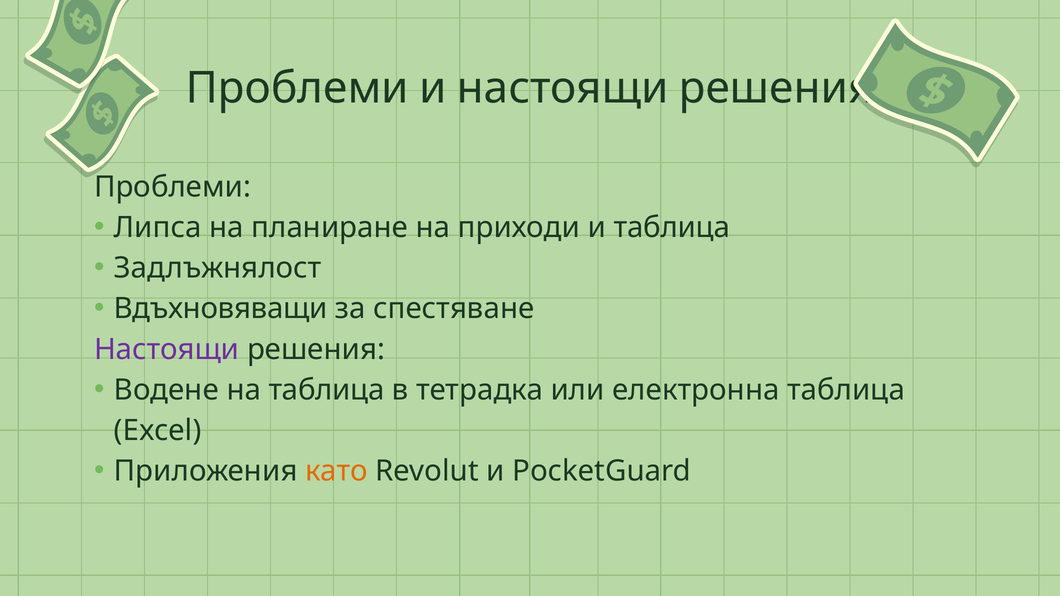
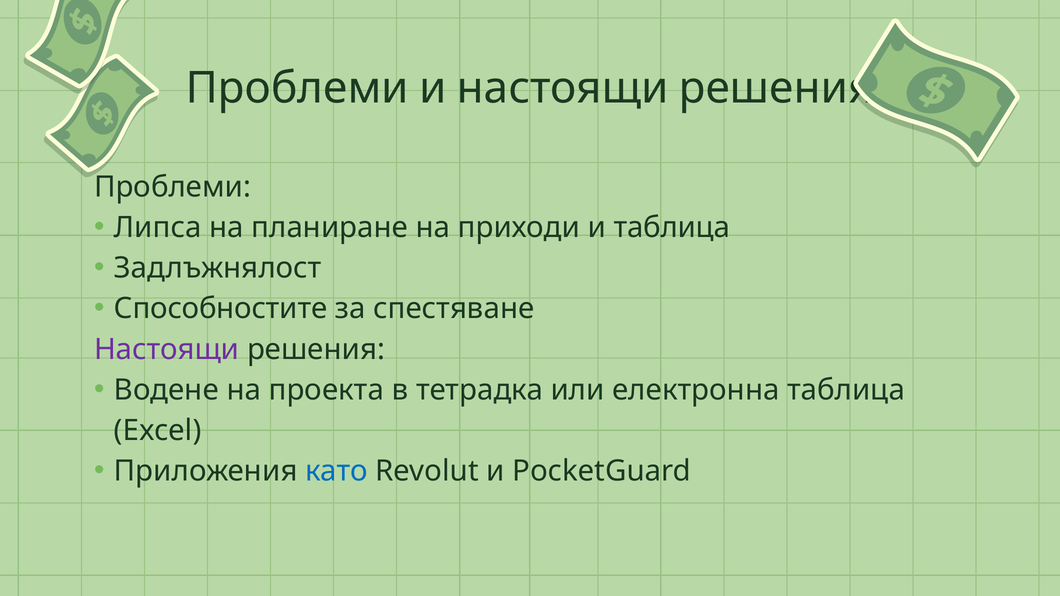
Вдъхновяващи: Вдъхновяващи -> Способностите
на таблица: таблица -> проекта
като colour: orange -> blue
